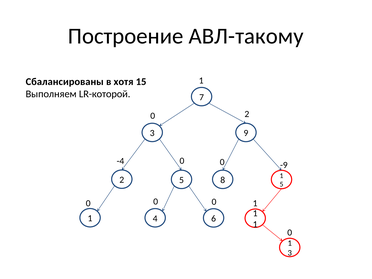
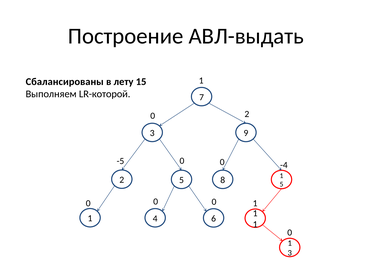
АВЛ-такому: АВЛ-такому -> АВЛ-выдать
хотя: хотя -> лету
-4: -4 -> -5
-9: -9 -> -4
